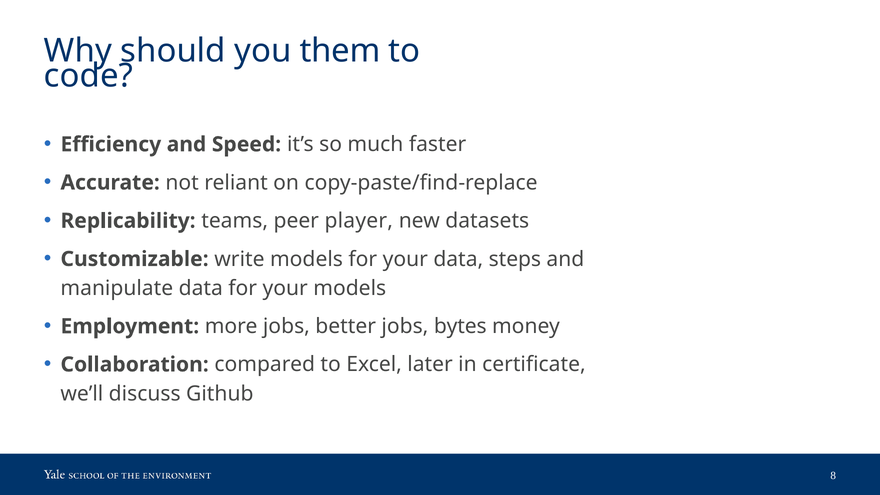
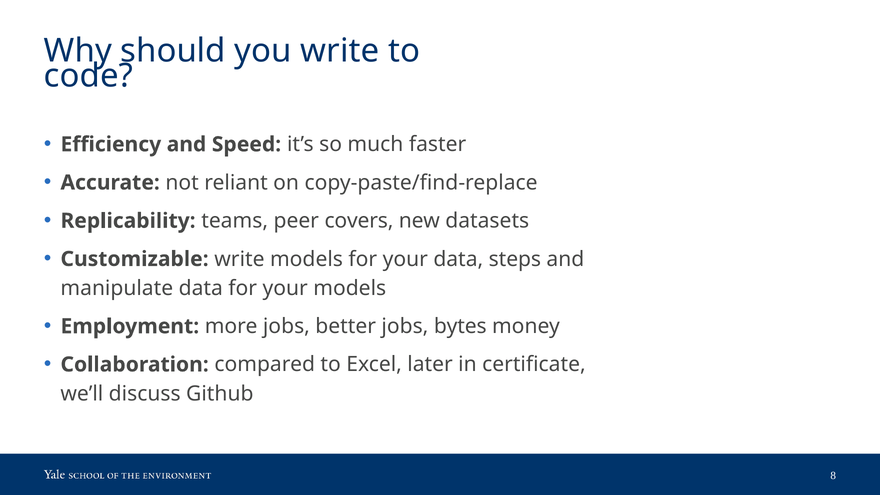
you them: them -> write
player: player -> covers
